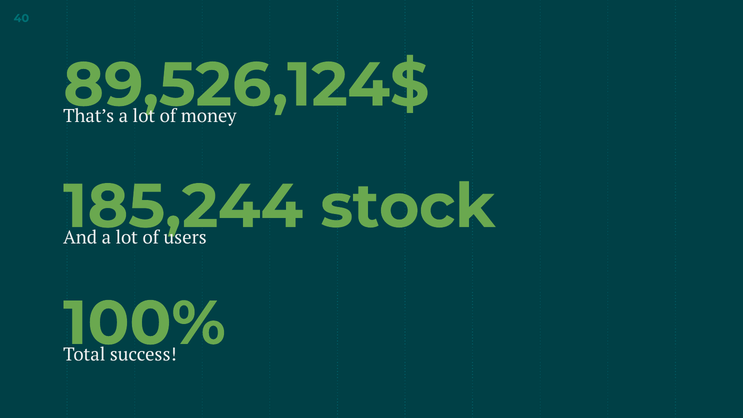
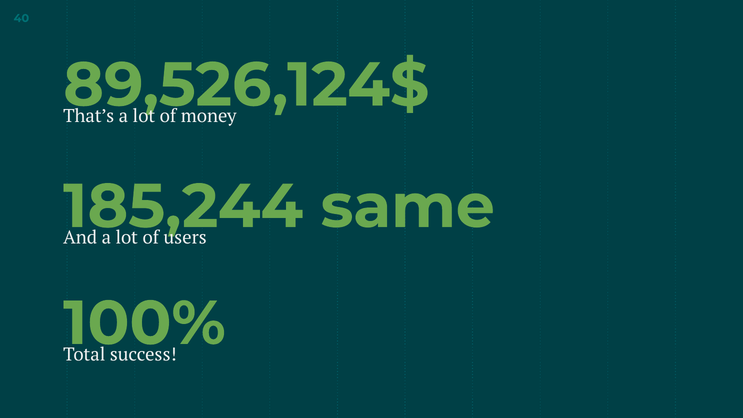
stock: stock -> same
